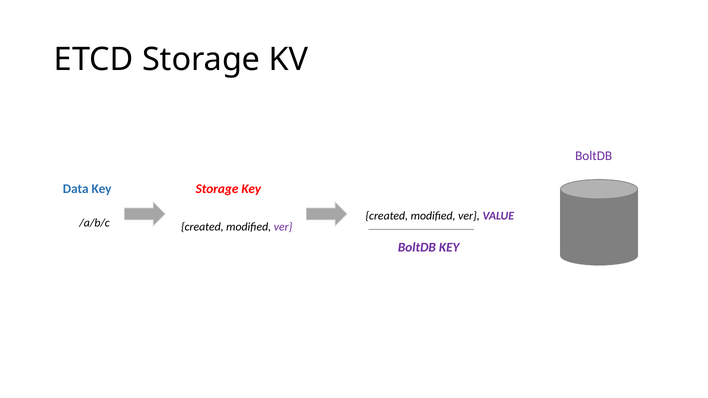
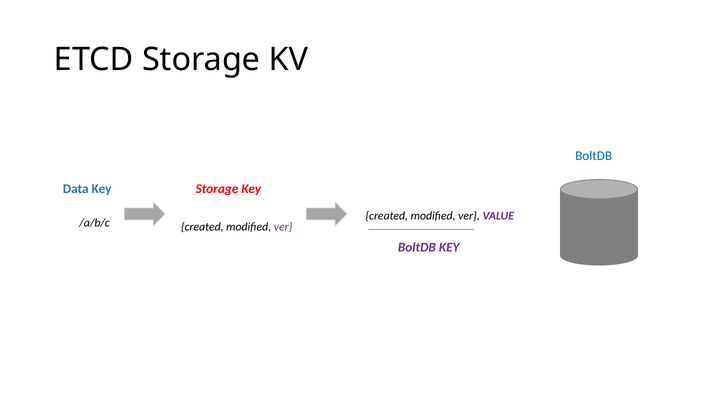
BoltDB at (594, 156) colour: purple -> blue
